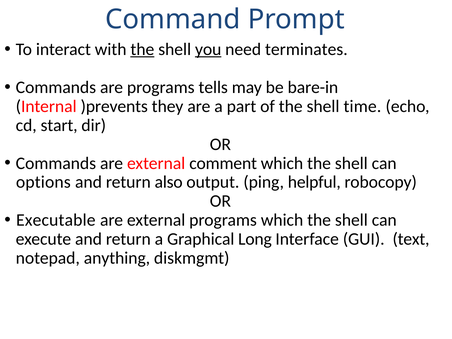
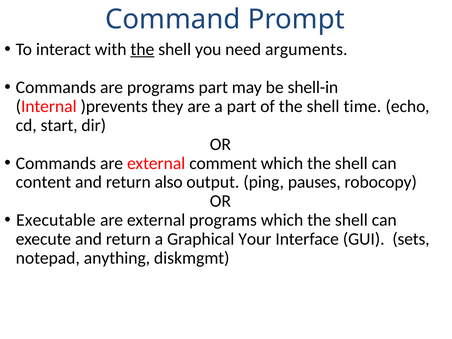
you underline: present -> none
terminates: terminates -> arguments
programs tells: tells -> part
bare-in: bare-in -> shell-in
options: options -> content
helpful: helpful -> pauses
Long: Long -> Your
text: text -> sets
